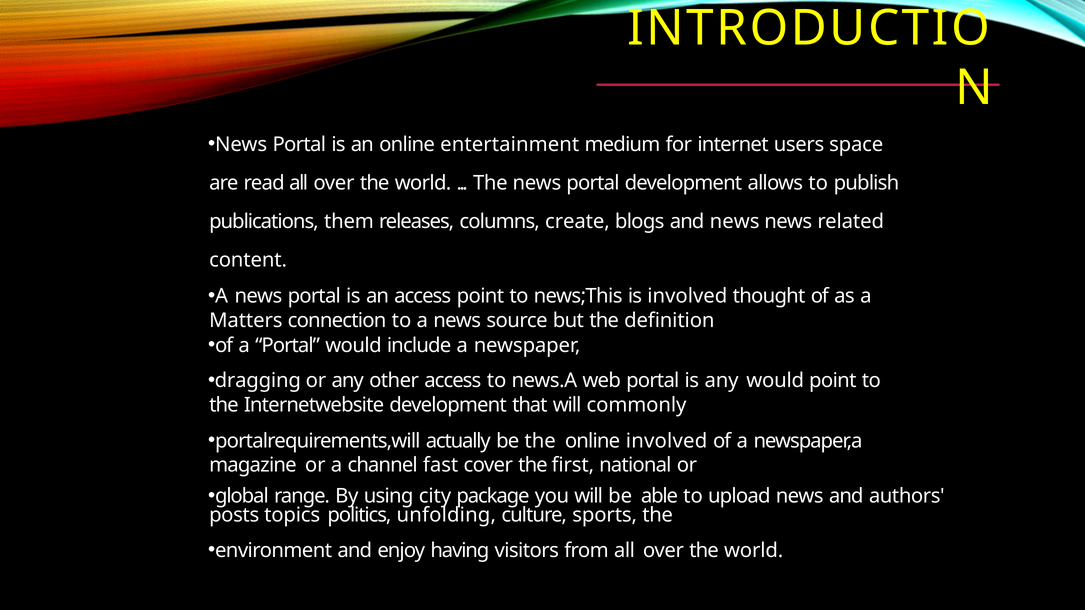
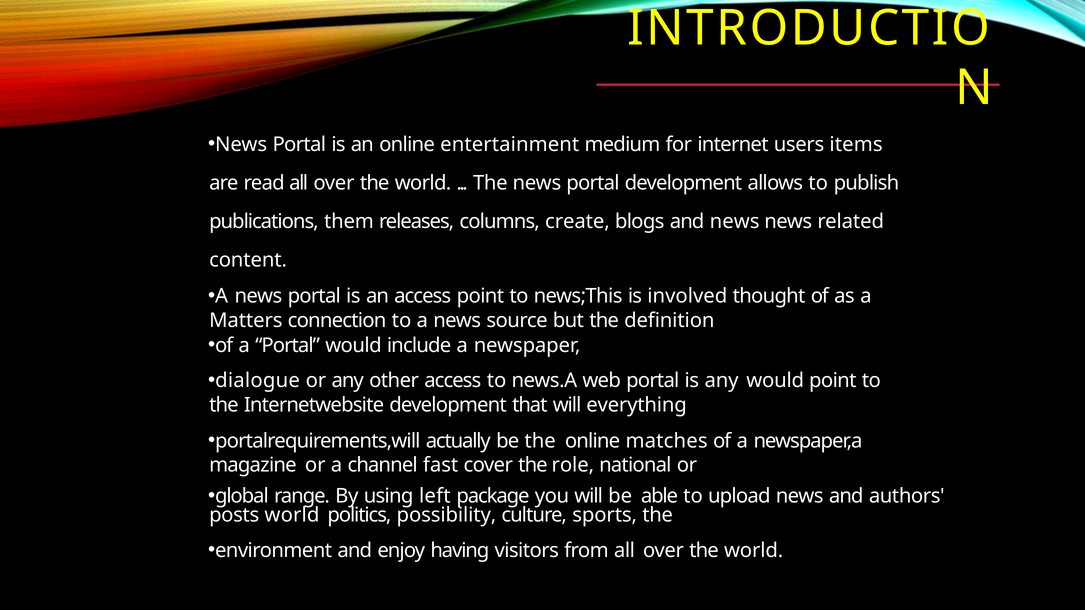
space: space -> items
dragging: dragging -> dialogue
commonly: commonly -> everything
online involved: involved -> matches
first: first -> role
city: city -> left
posts topics: topics -> world
unfolding: unfolding -> possibility
